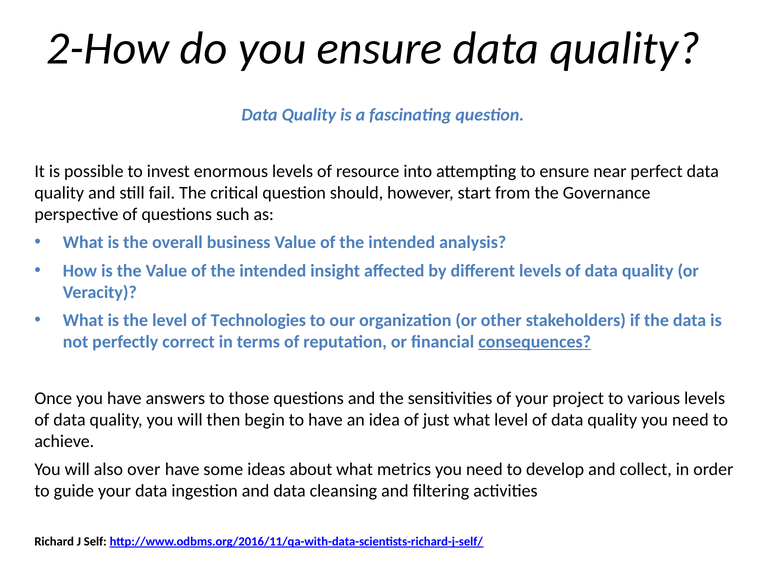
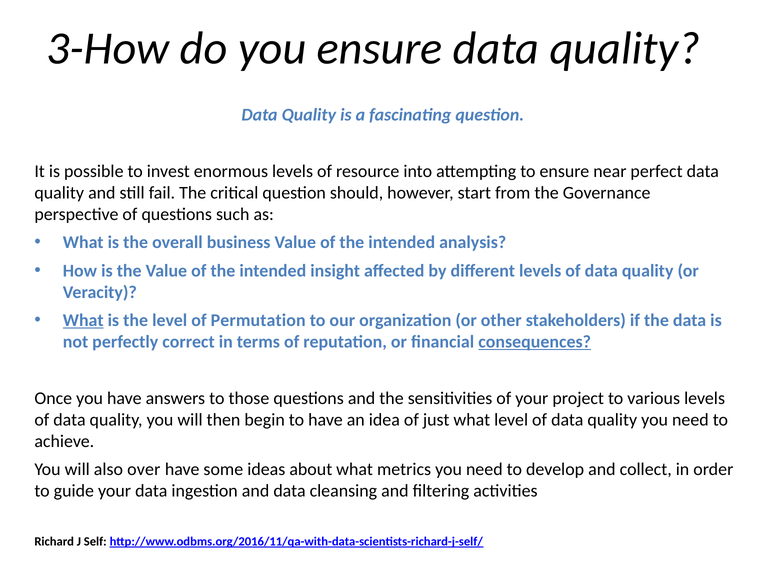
2-How: 2-How -> 3-How
What at (83, 321) underline: none -> present
Technologies: Technologies -> Permutation
